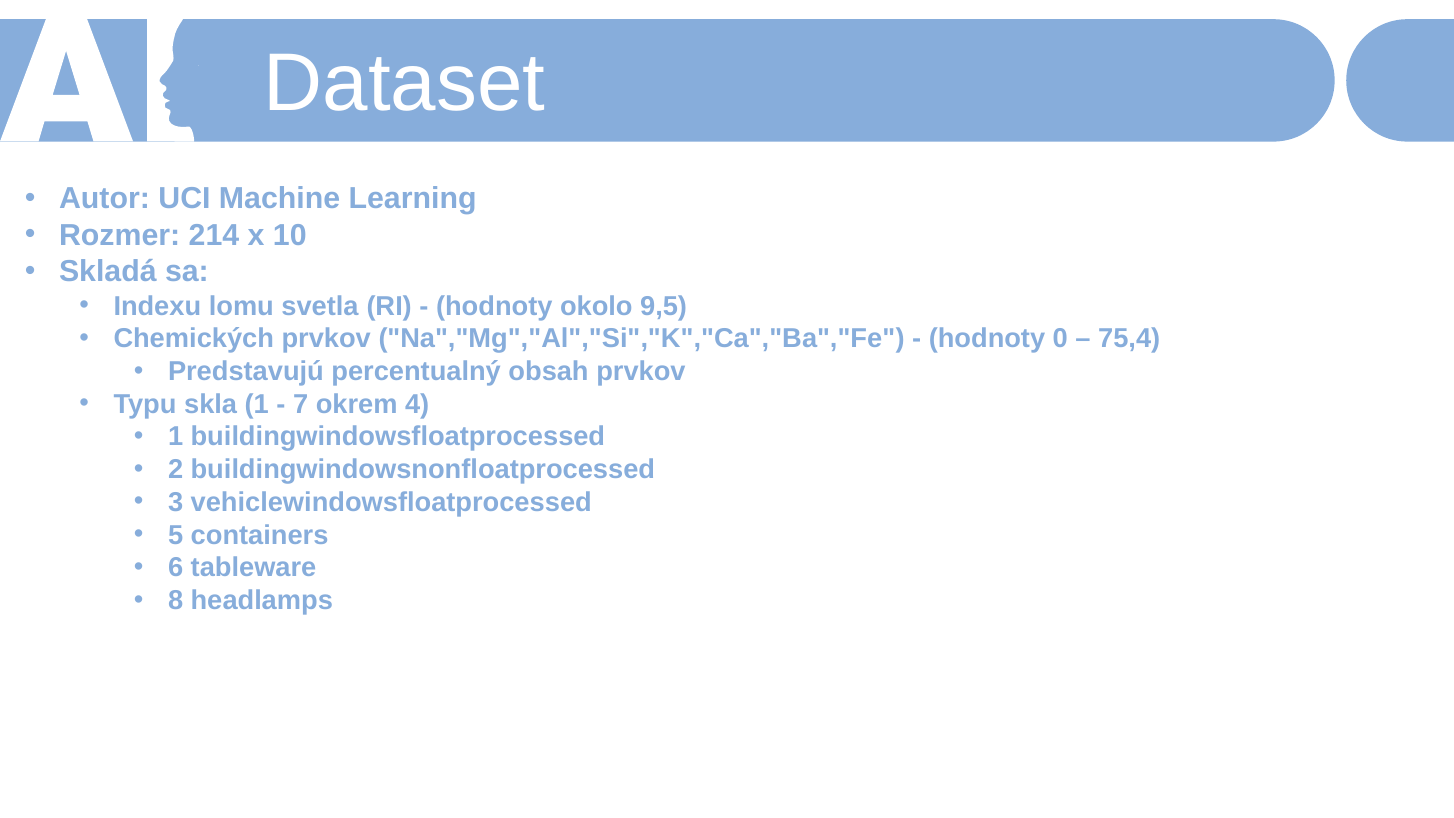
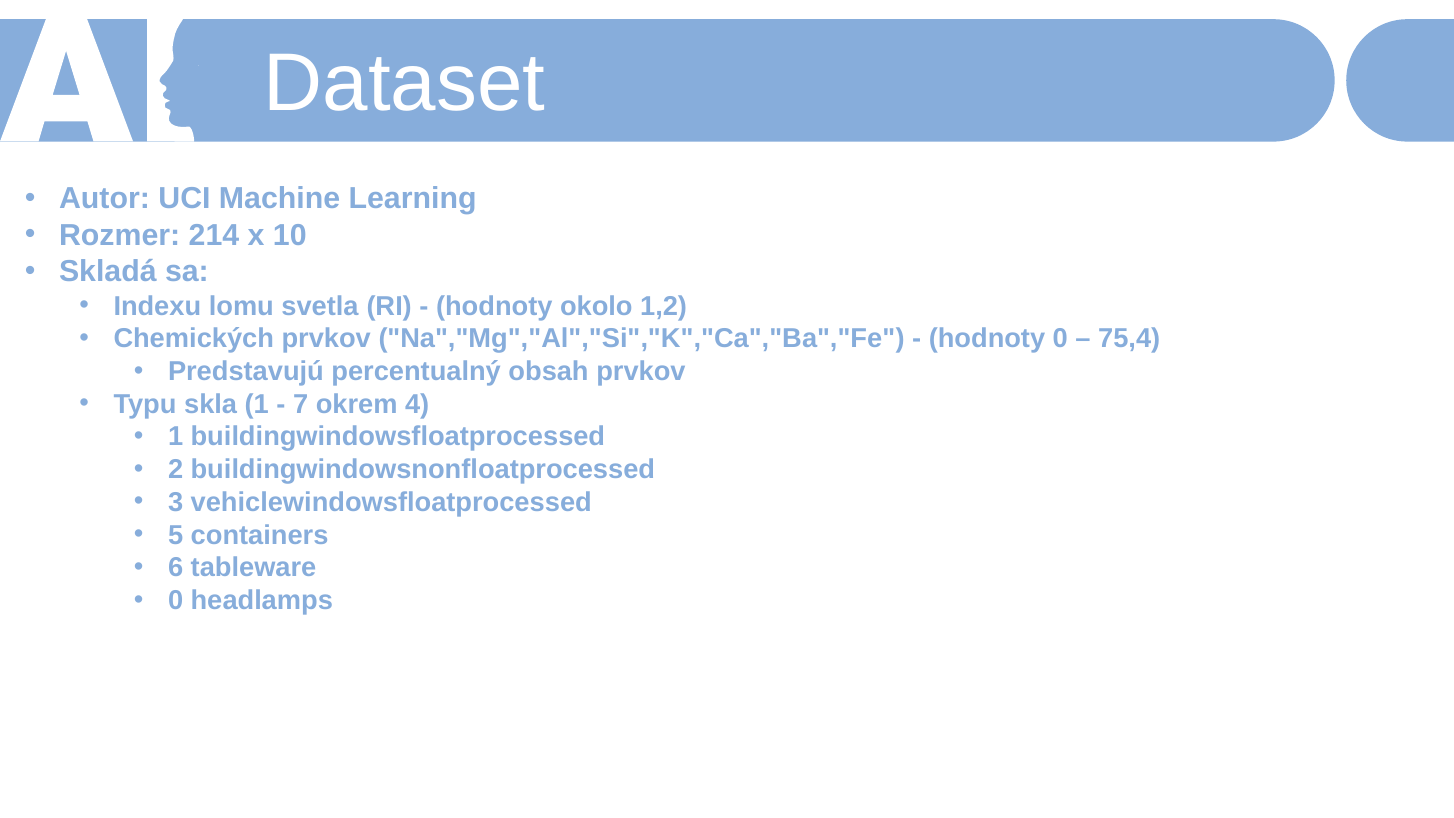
9,5: 9,5 -> 1,2
8 at (176, 600): 8 -> 0
